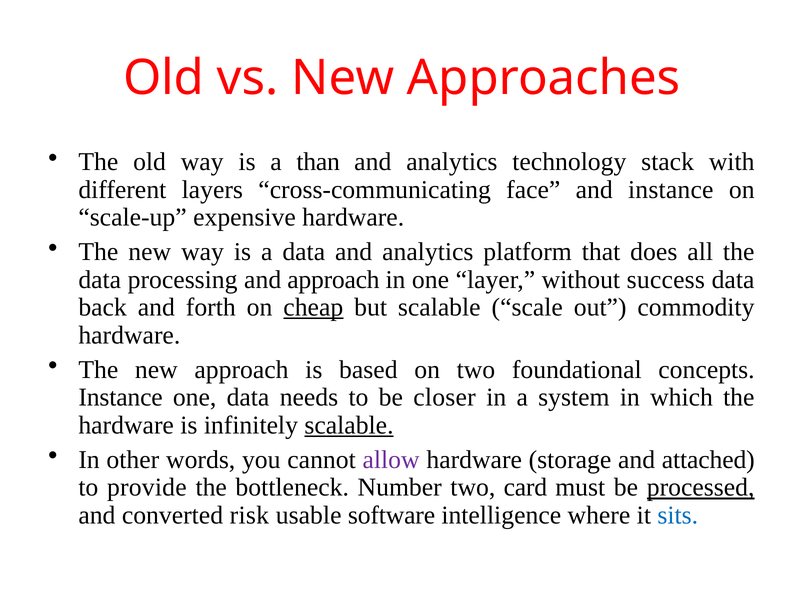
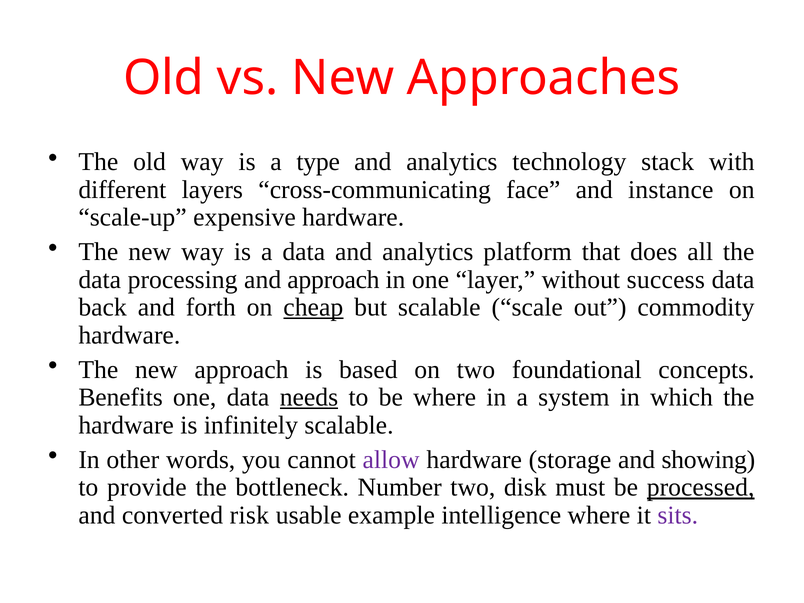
than: than -> type
Instance at (121, 397): Instance -> Benefits
needs underline: none -> present
be closer: closer -> where
scalable at (349, 425) underline: present -> none
attached: attached -> showing
card: card -> disk
software: software -> example
sits colour: blue -> purple
